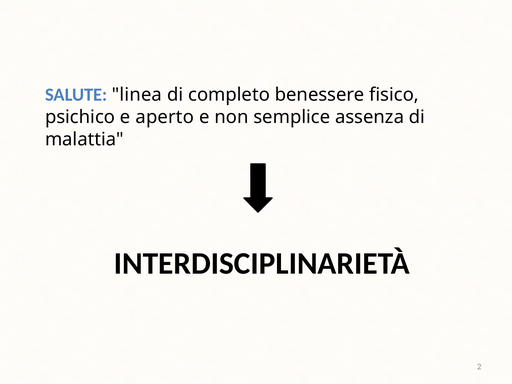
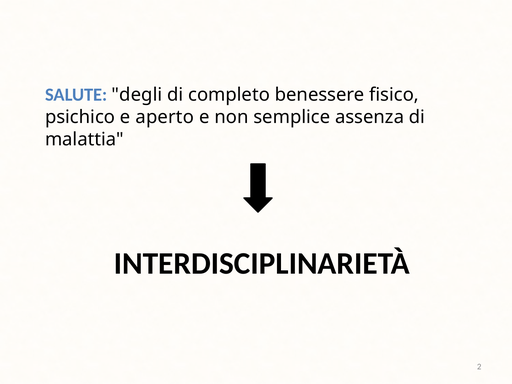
linea: linea -> degli
